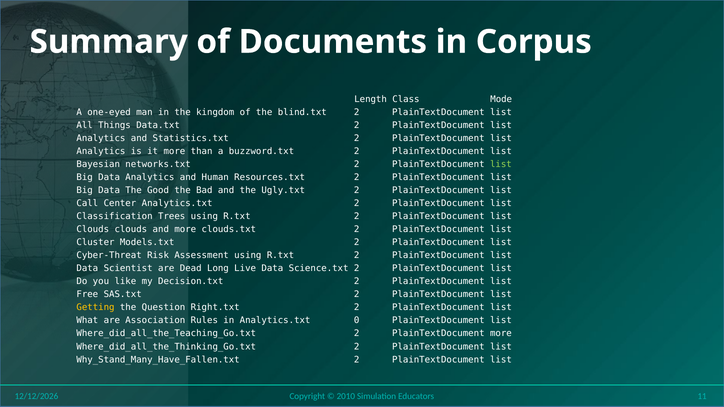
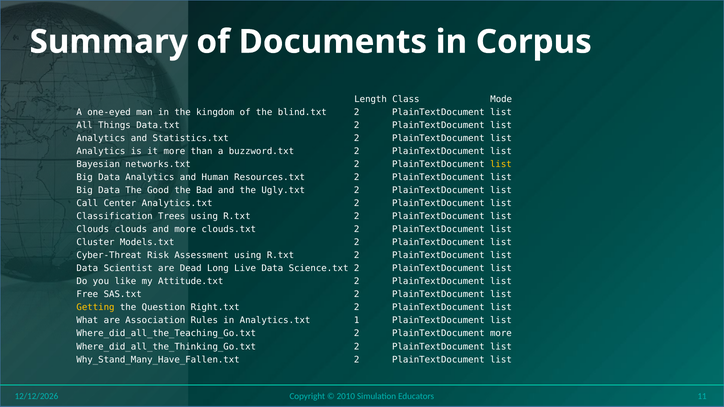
list at (501, 164) colour: light green -> yellow
Decision.txt: Decision.txt -> Attitude.txt
0: 0 -> 1
